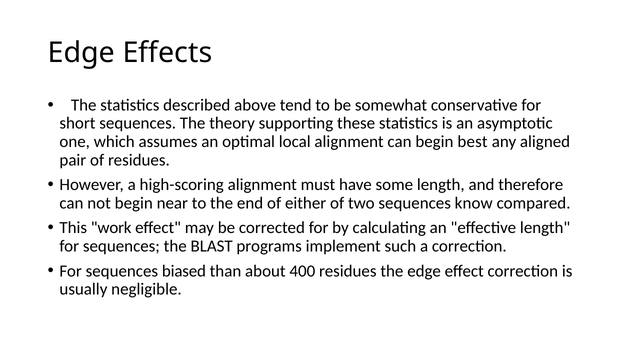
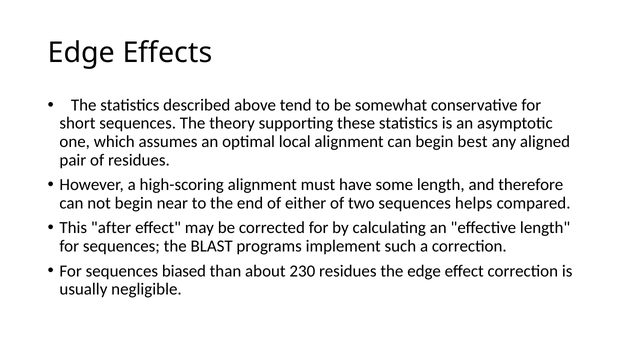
know: know -> helps
work: work -> after
400: 400 -> 230
